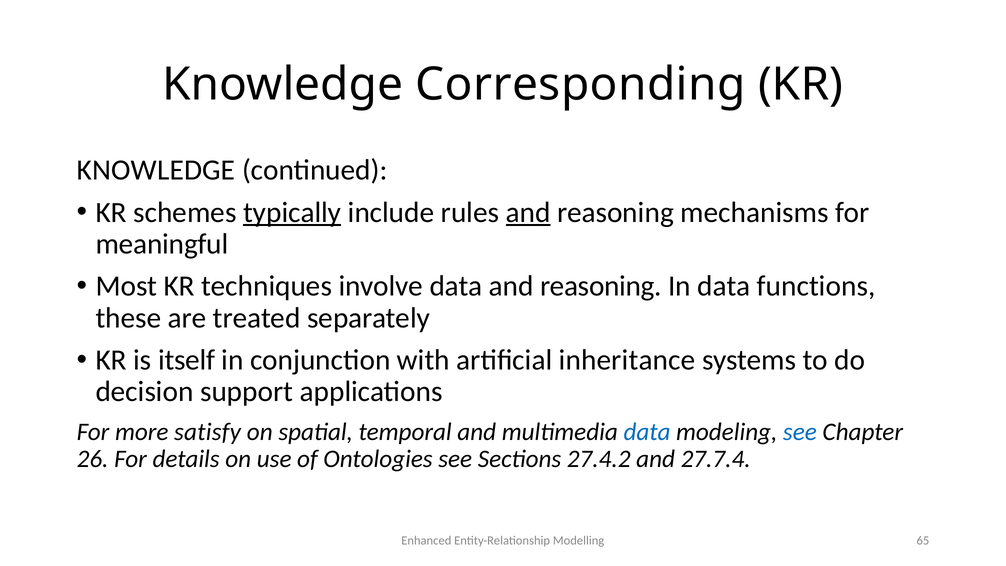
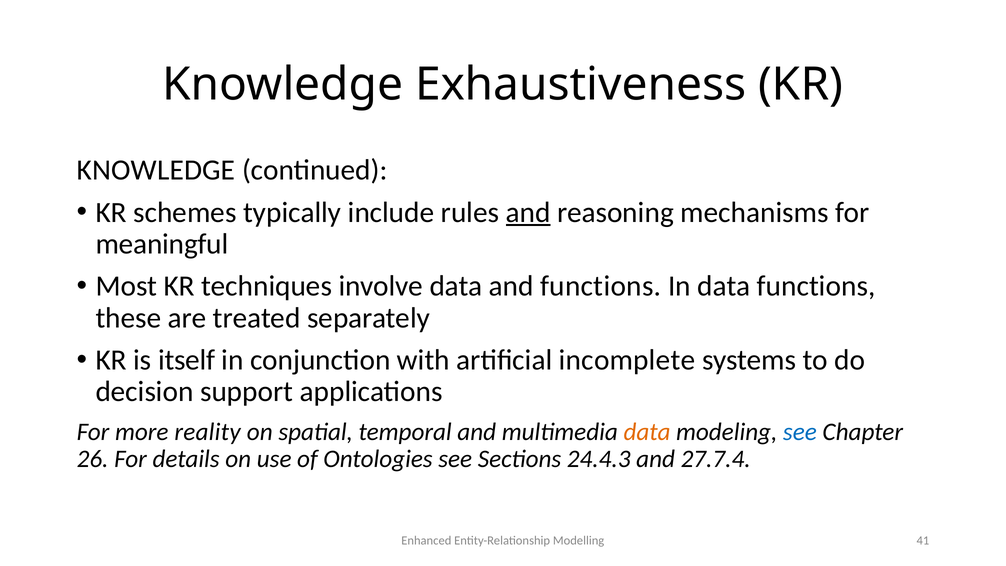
Corresponding: Corresponding -> Exhaustiveness
typically underline: present -> none
data and reasoning: reasoning -> functions
inheritance: inheritance -> incomplete
satisfy: satisfy -> reality
data at (647, 432) colour: blue -> orange
27.4.2: 27.4.2 -> 24.4.3
65: 65 -> 41
